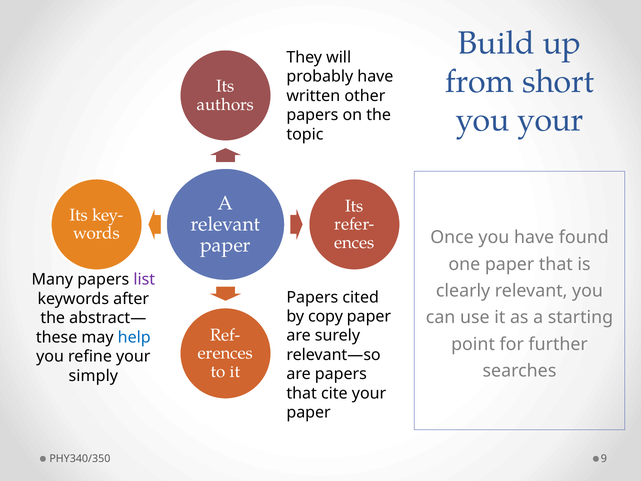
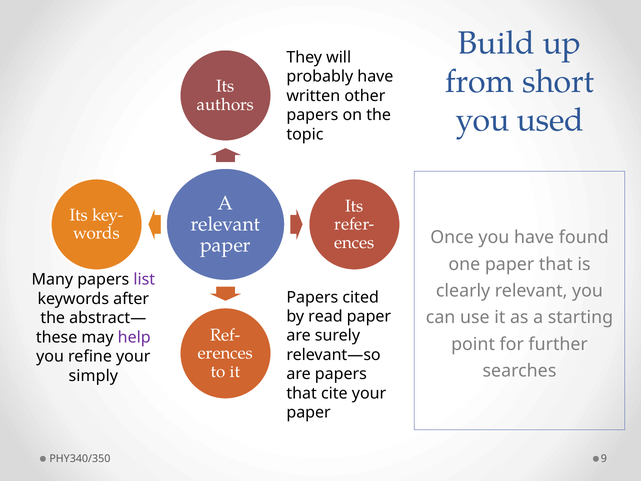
you your: your -> used
copy: copy -> read
help colour: blue -> purple
